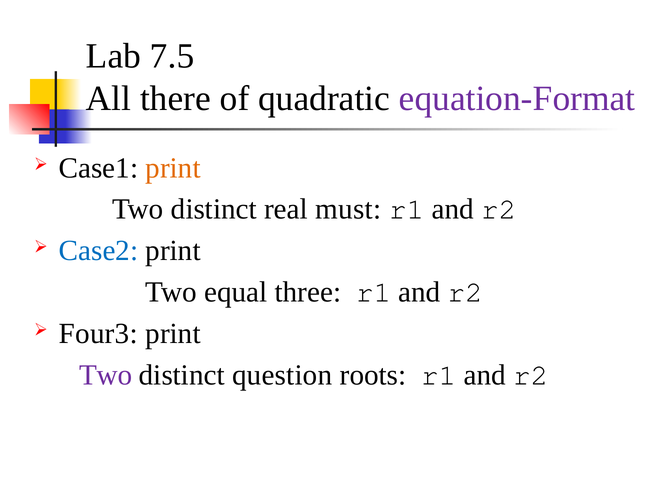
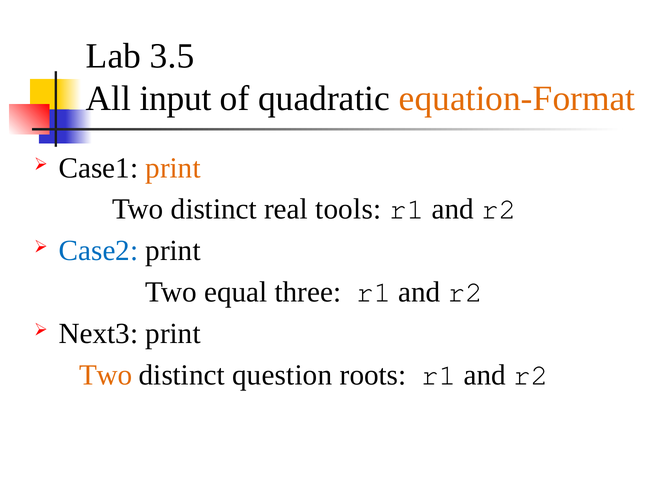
7.5: 7.5 -> 3.5
there: there -> input
equation-Format colour: purple -> orange
must: must -> tools
Four3: Four3 -> Next3
Two at (106, 375) colour: purple -> orange
